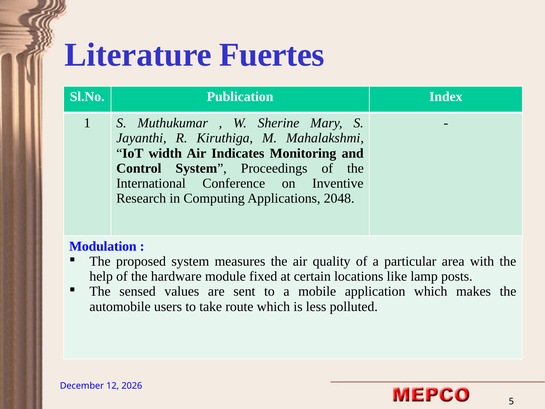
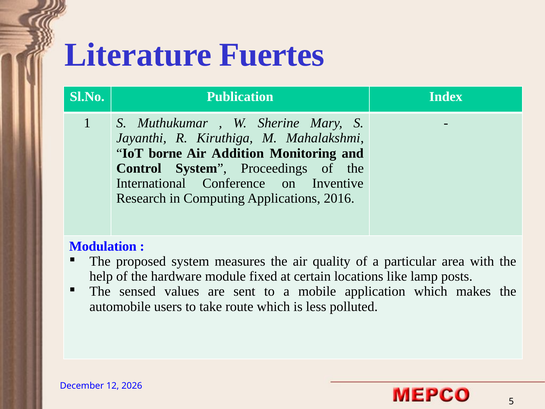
width: width -> borne
Indicates: Indicates -> Addition
2048: 2048 -> 2016
